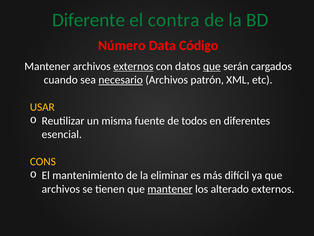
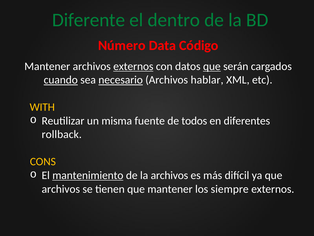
contra: contra -> dentro
cuando underline: none -> present
patrón: patrón -> hablar
USAR: USAR -> WITH
esencial: esencial -> rollback
mantenimiento underline: none -> present
la eliminar: eliminar -> archivos
mantener at (170, 189) underline: present -> none
alterado: alterado -> siempre
